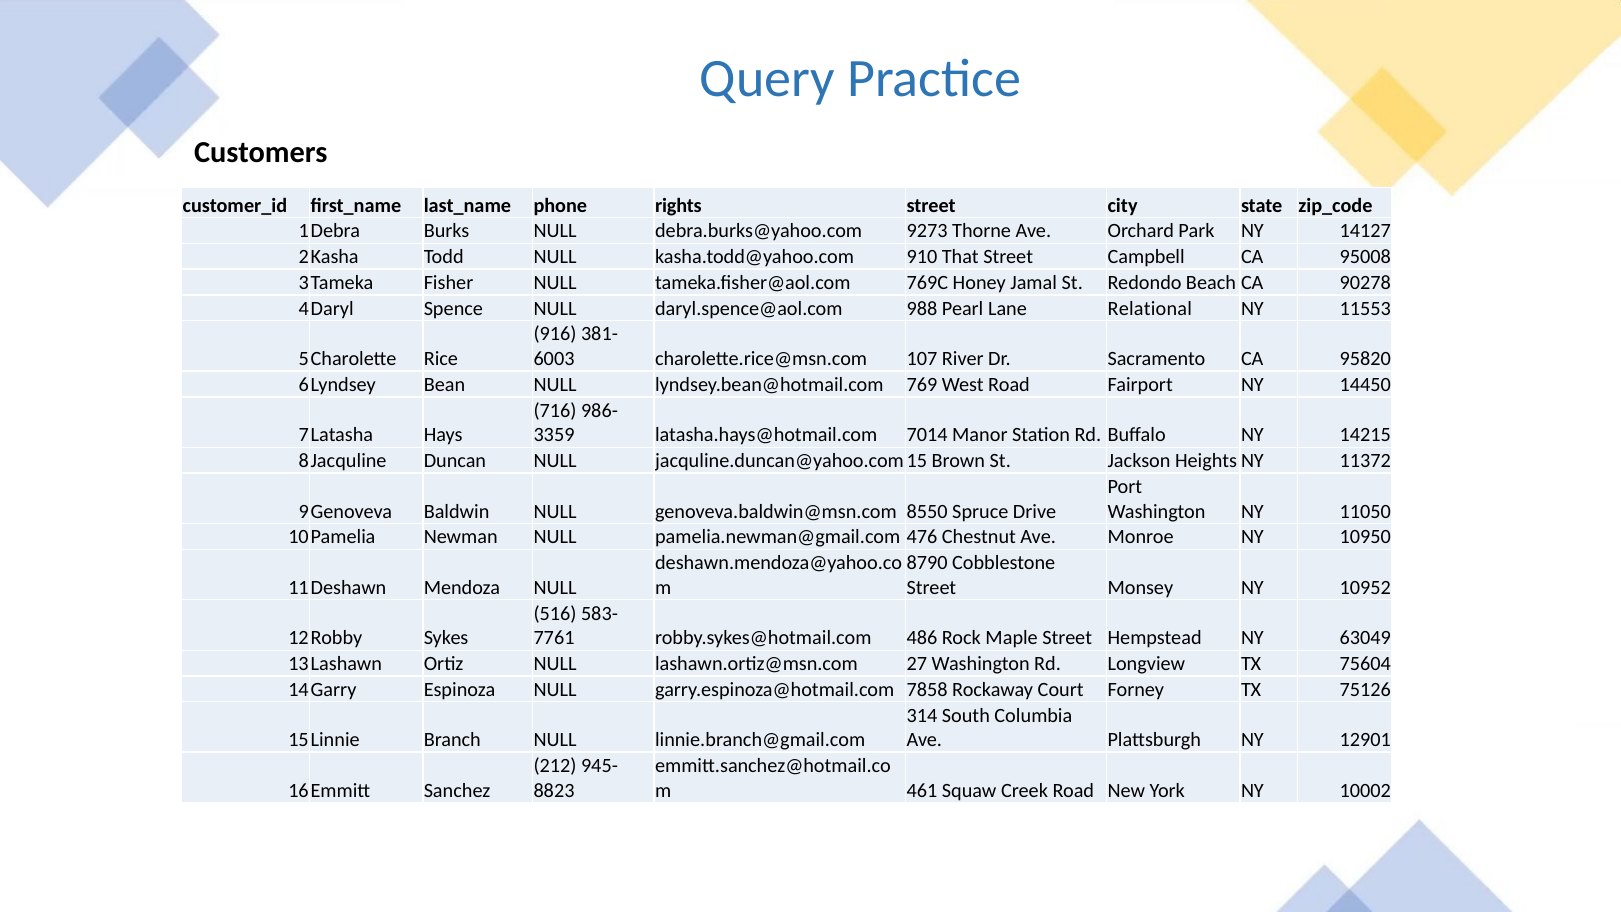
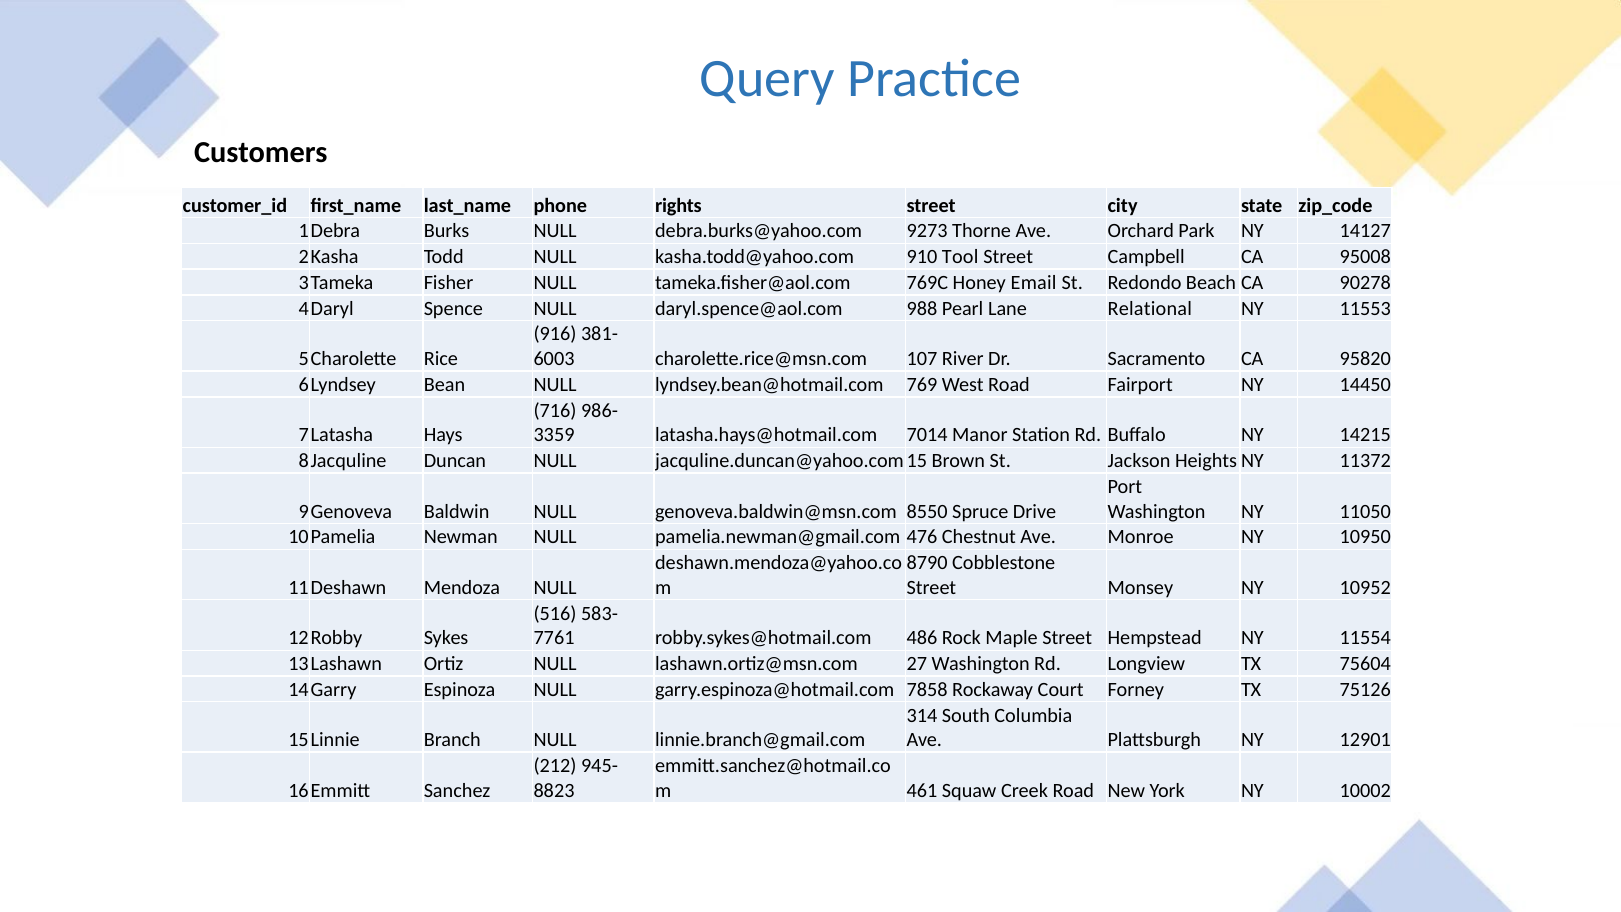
That: That -> Tool
Jamal: Jamal -> Email
63049: 63049 -> 11554
